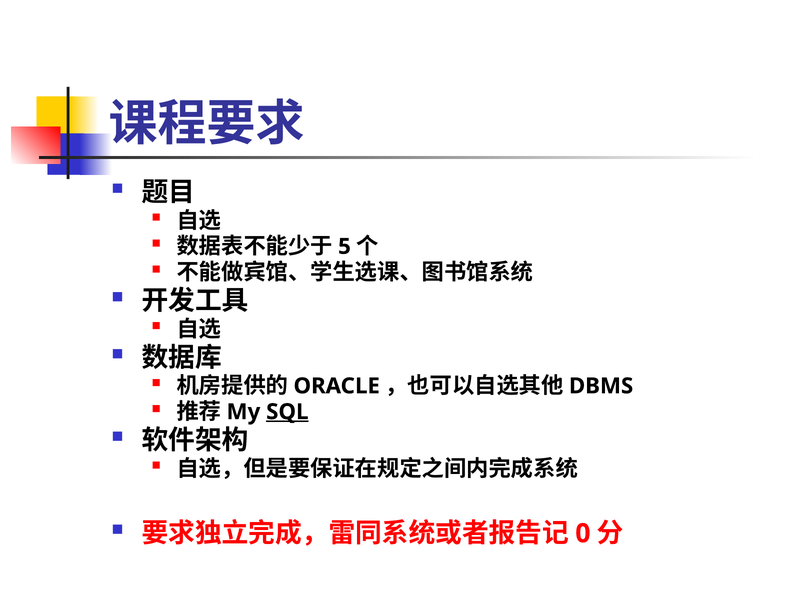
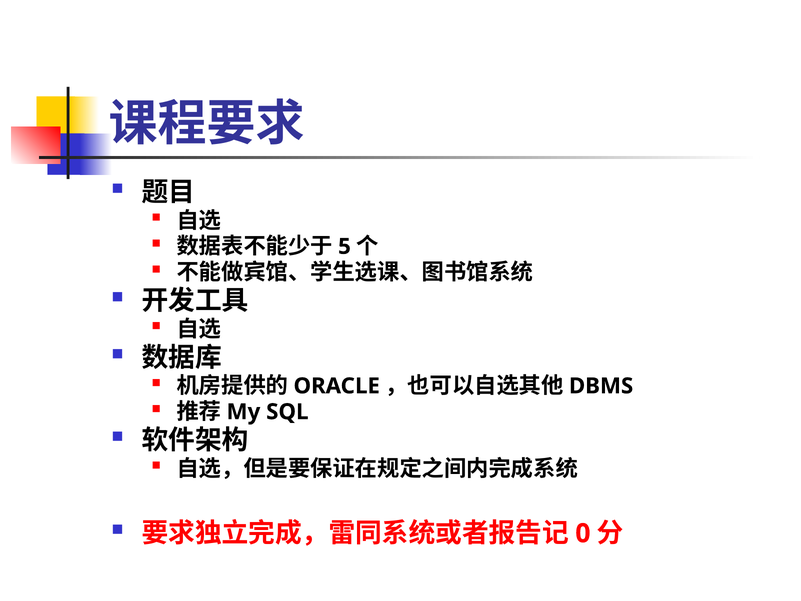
SQL underline: present -> none
